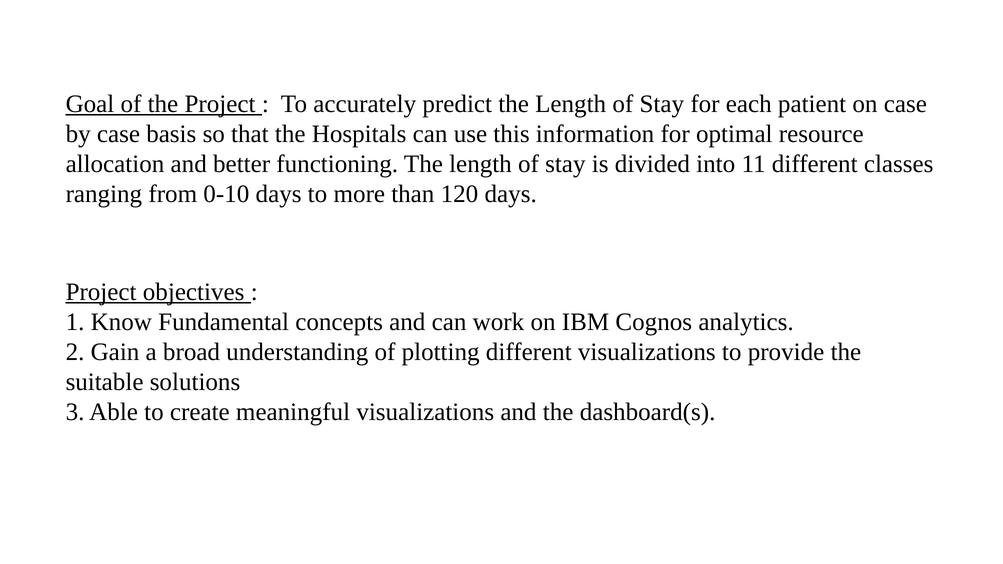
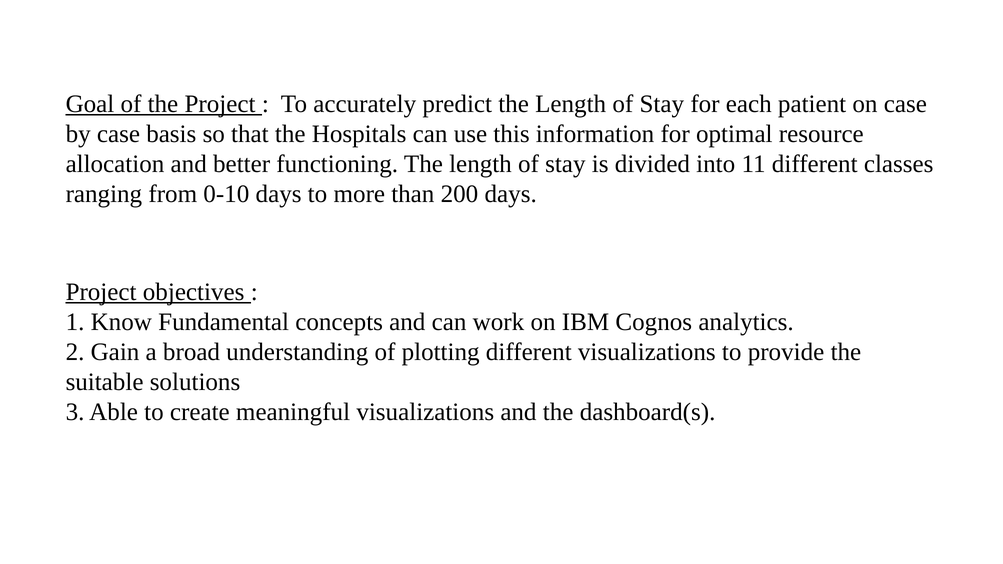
120: 120 -> 200
